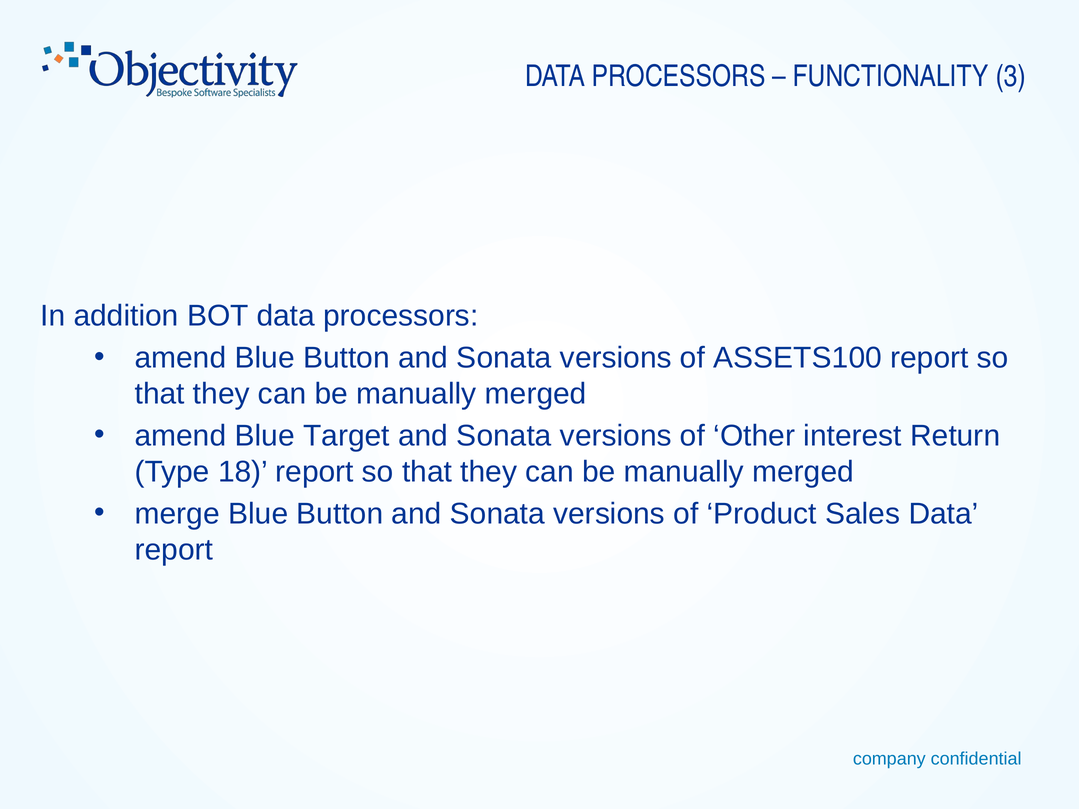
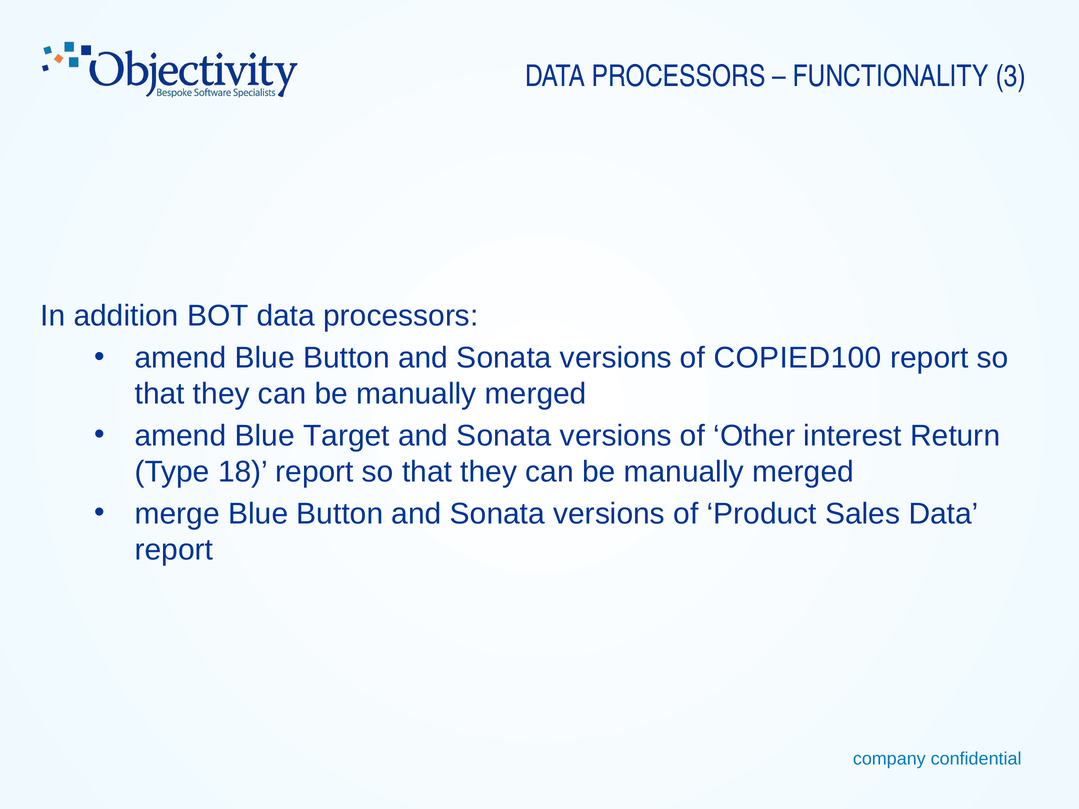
ASSETS100: ASSETS100 -> COPIED100
